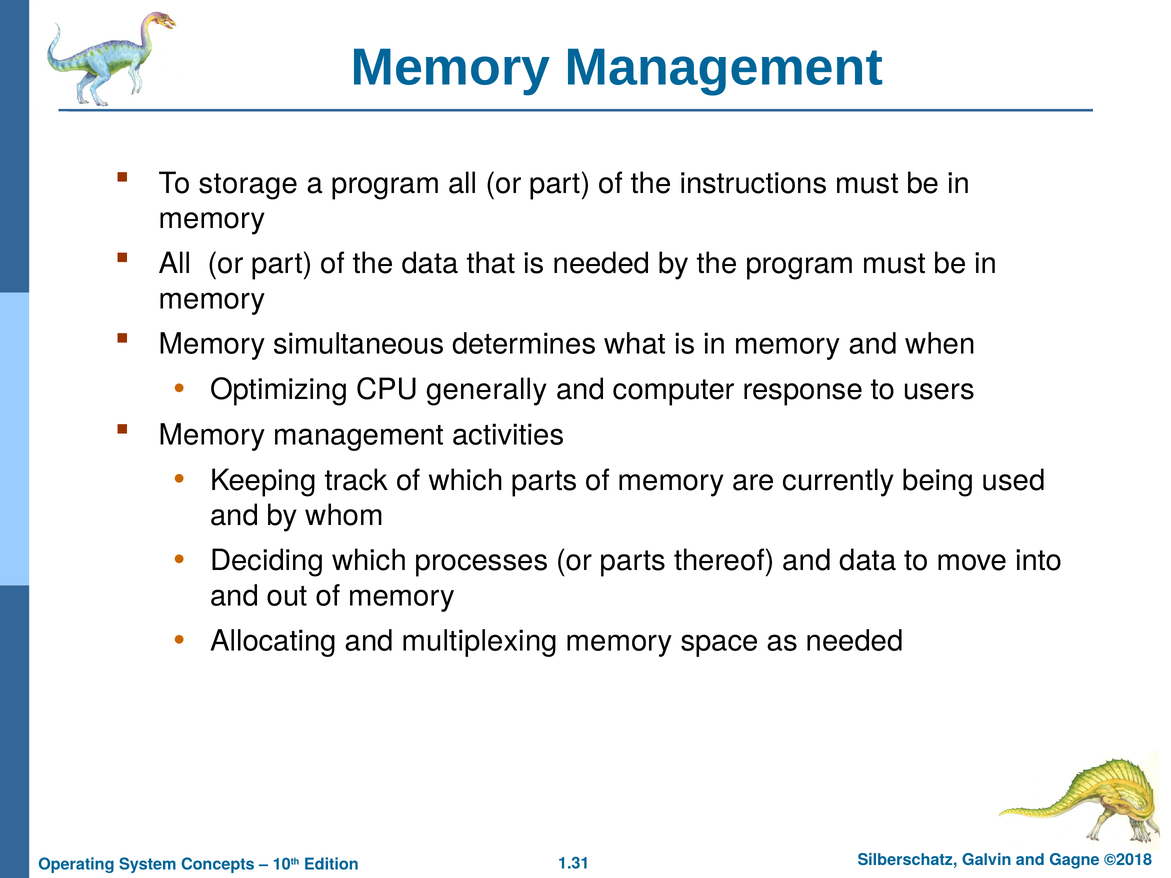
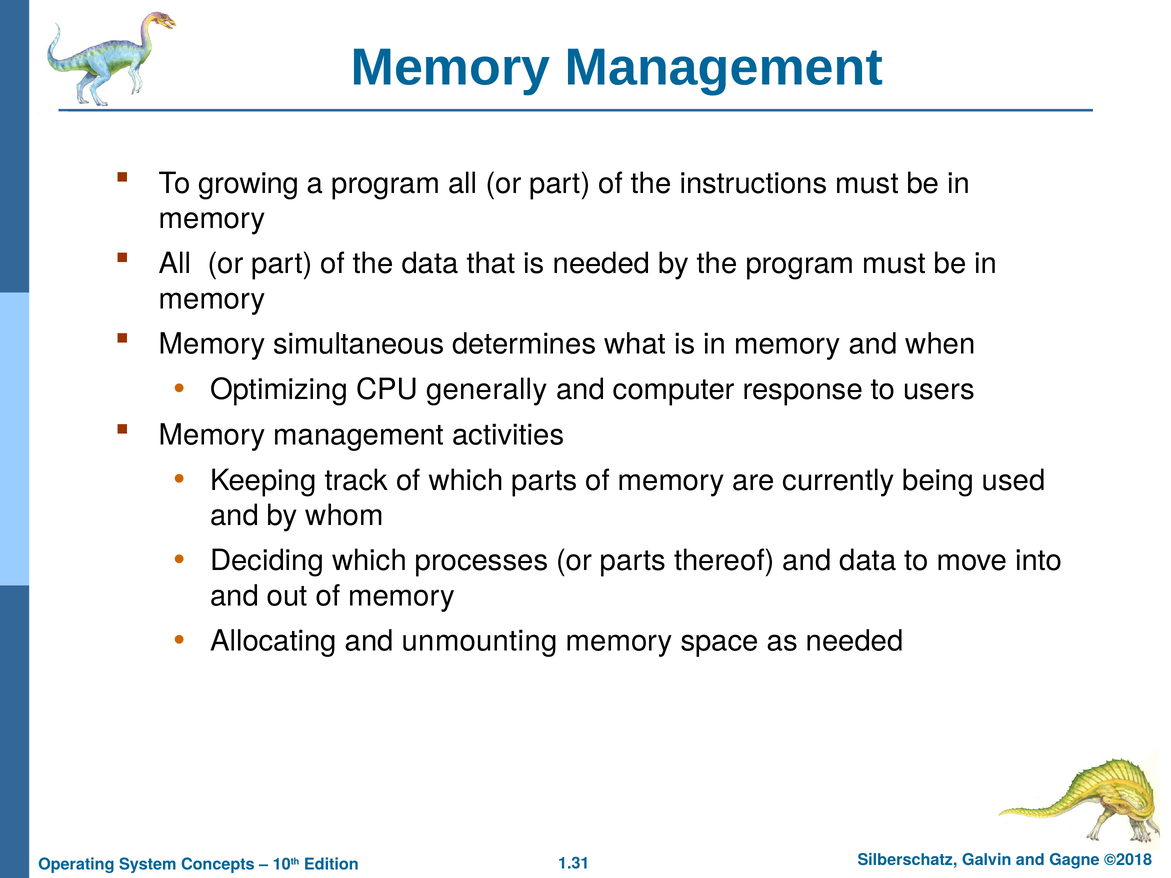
storage: storage -> growing
multiplexing: multiplexing -> unmounting
